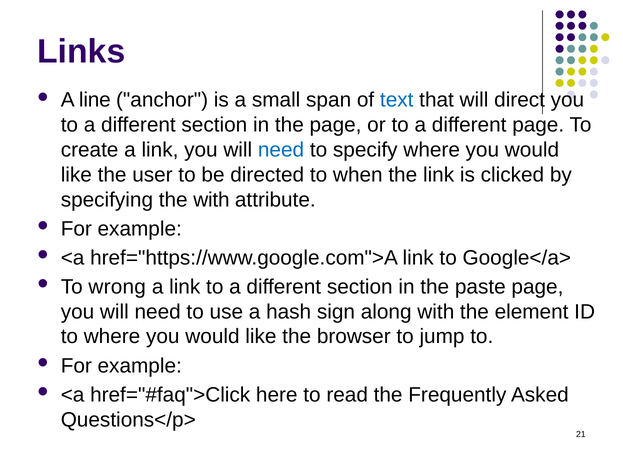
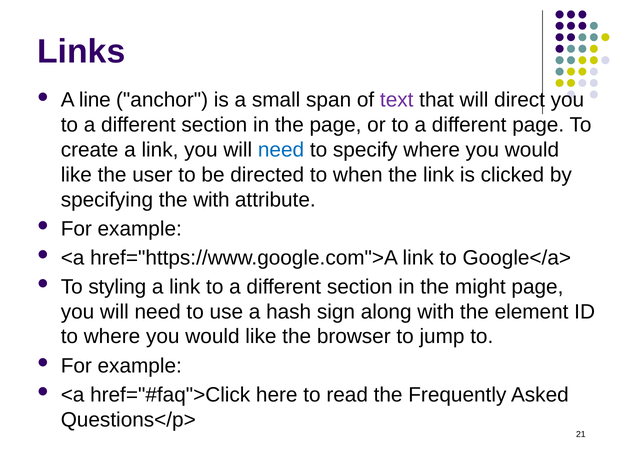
text colour: blue -> purple
wrong: wrong -> styling
paste: paste -> might
